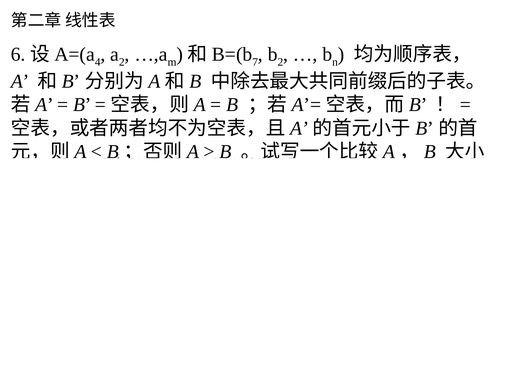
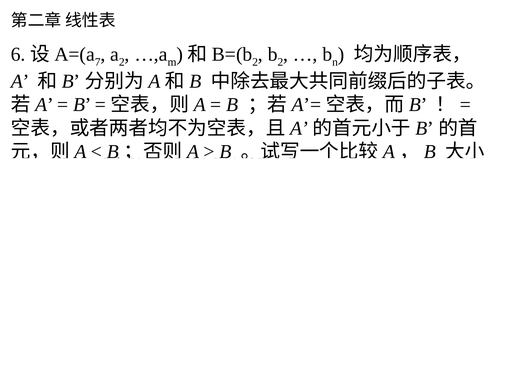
4: 4 -> 7
7 at (255, 62): 7 -> 2
